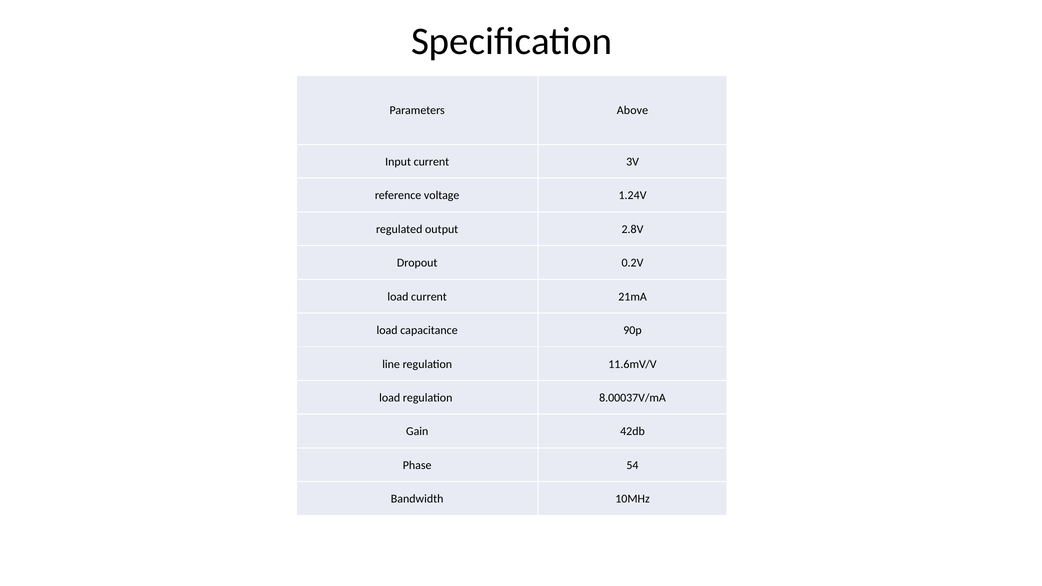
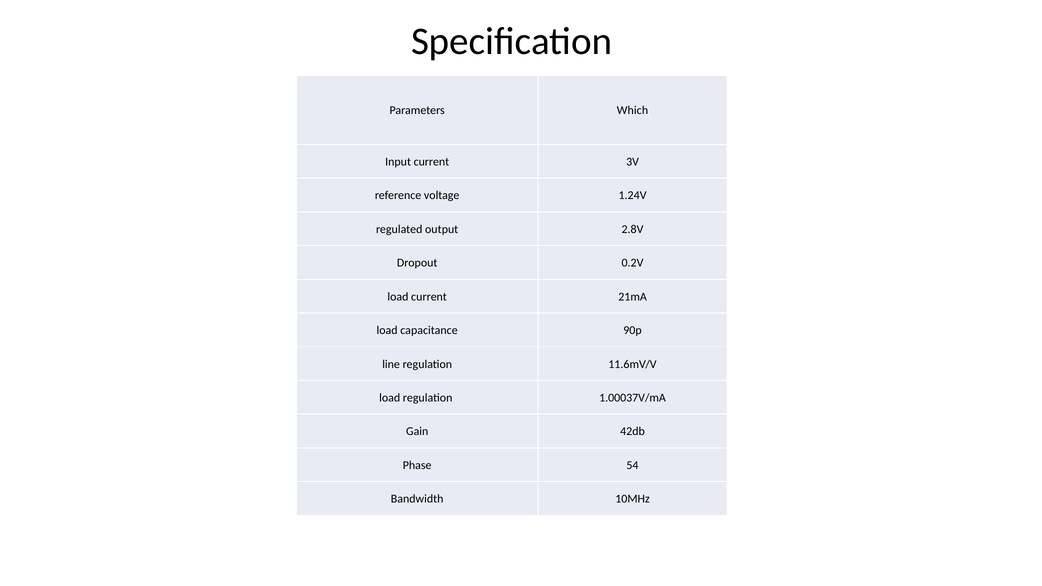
Above: Above -> Which
8.00037V/mA: 8.00037V/mA -> 1.00037V/mA
